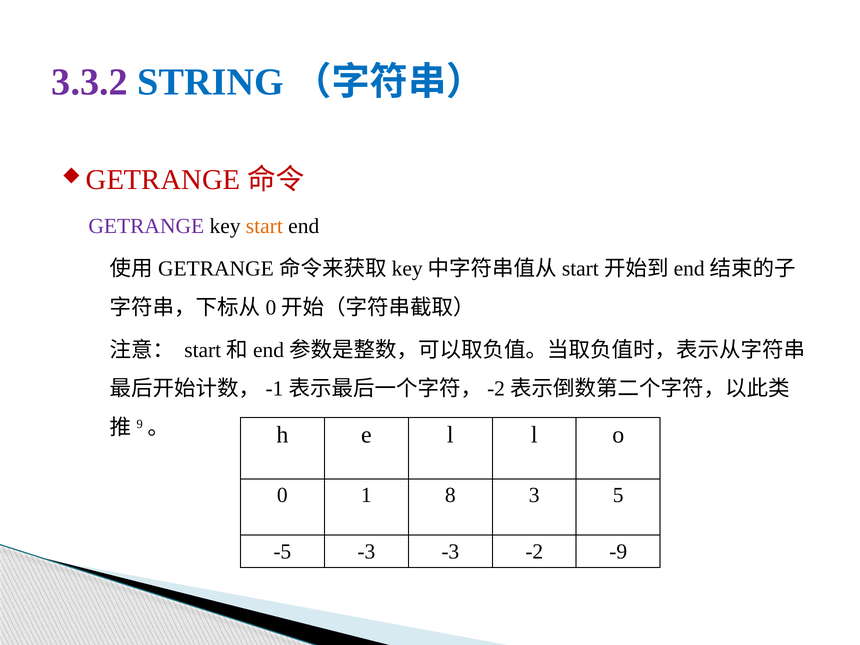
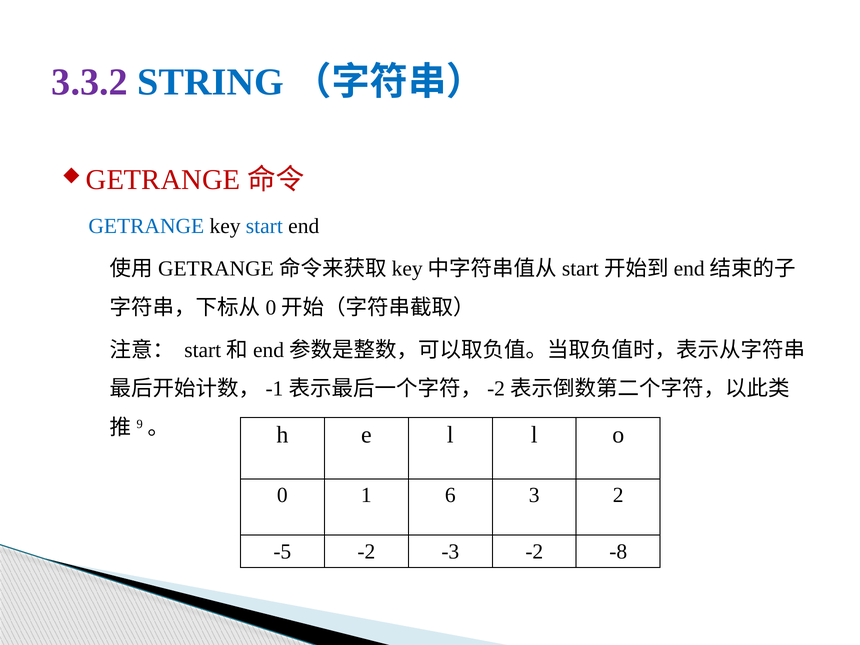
GETRANGE colour: purple -> blue
start colour: orange -> blue
8: 8 -> 6
5: 5 -> 2
-5 -3: -3 -> -2
-9: -9 -> -8
